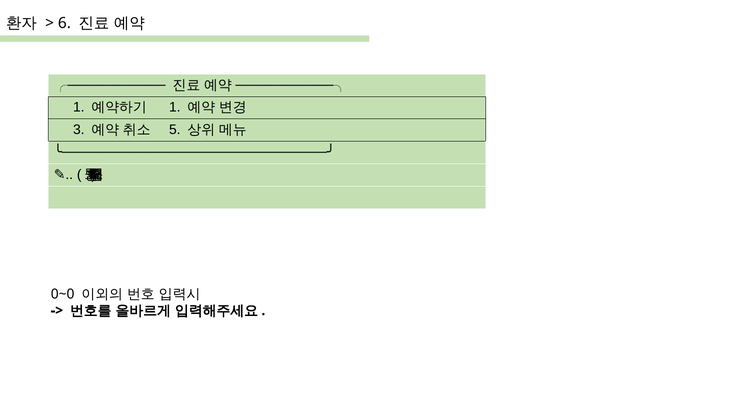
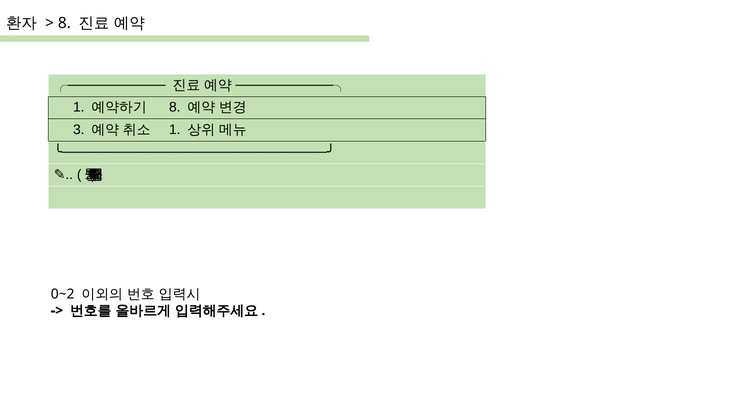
6 at (64, 23): 6 -> 8
1 at (175, 107): 1 -> 8
5 at (175, 130): 5 -> 1
0~0: 0~0 -> 0~2
